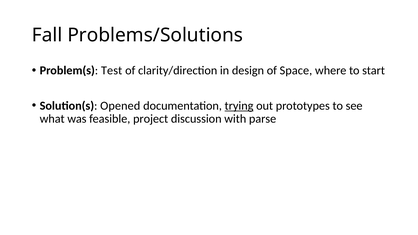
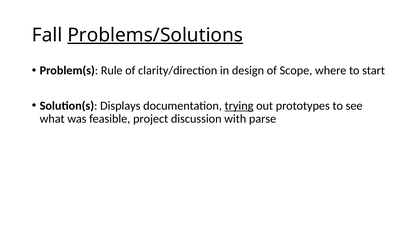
Problems/Solutions underline: none -> present
Test: Test -> Rule
Space: Space -> Scope
Opened: Opened -> Displays
